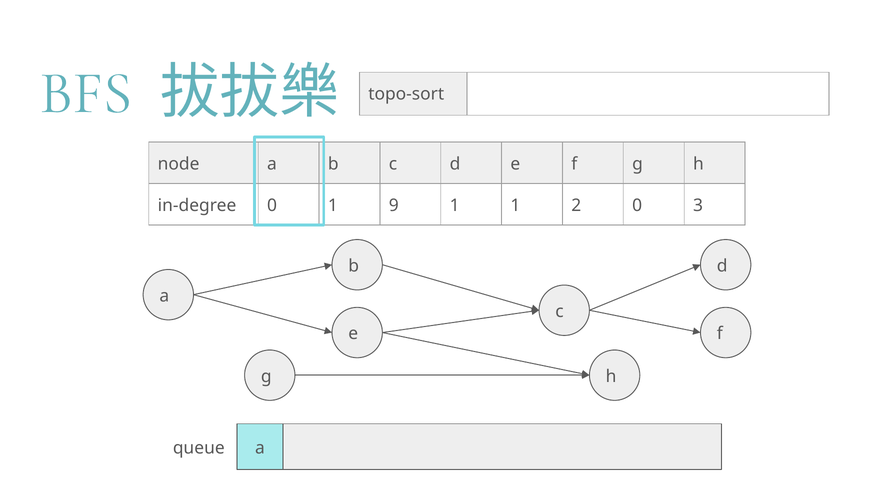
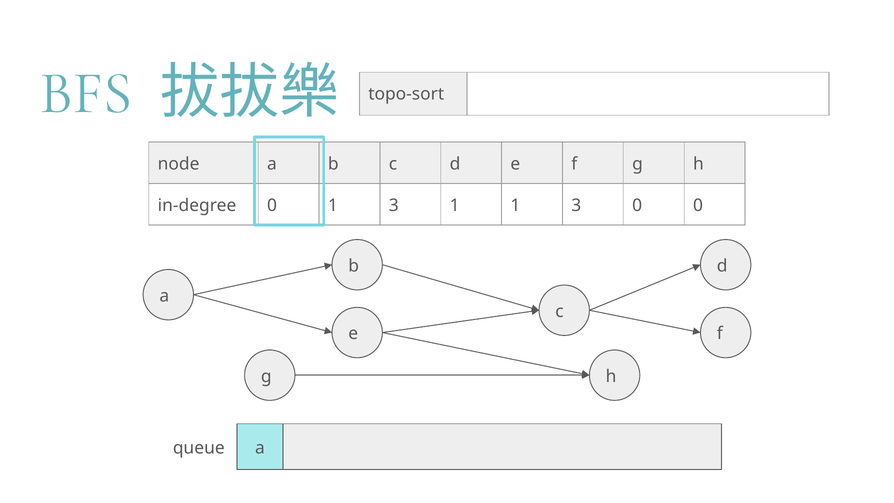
0 1 9: 9 -> 3
1 1 2: 2 -> 3
0 3: 3 -> 0
